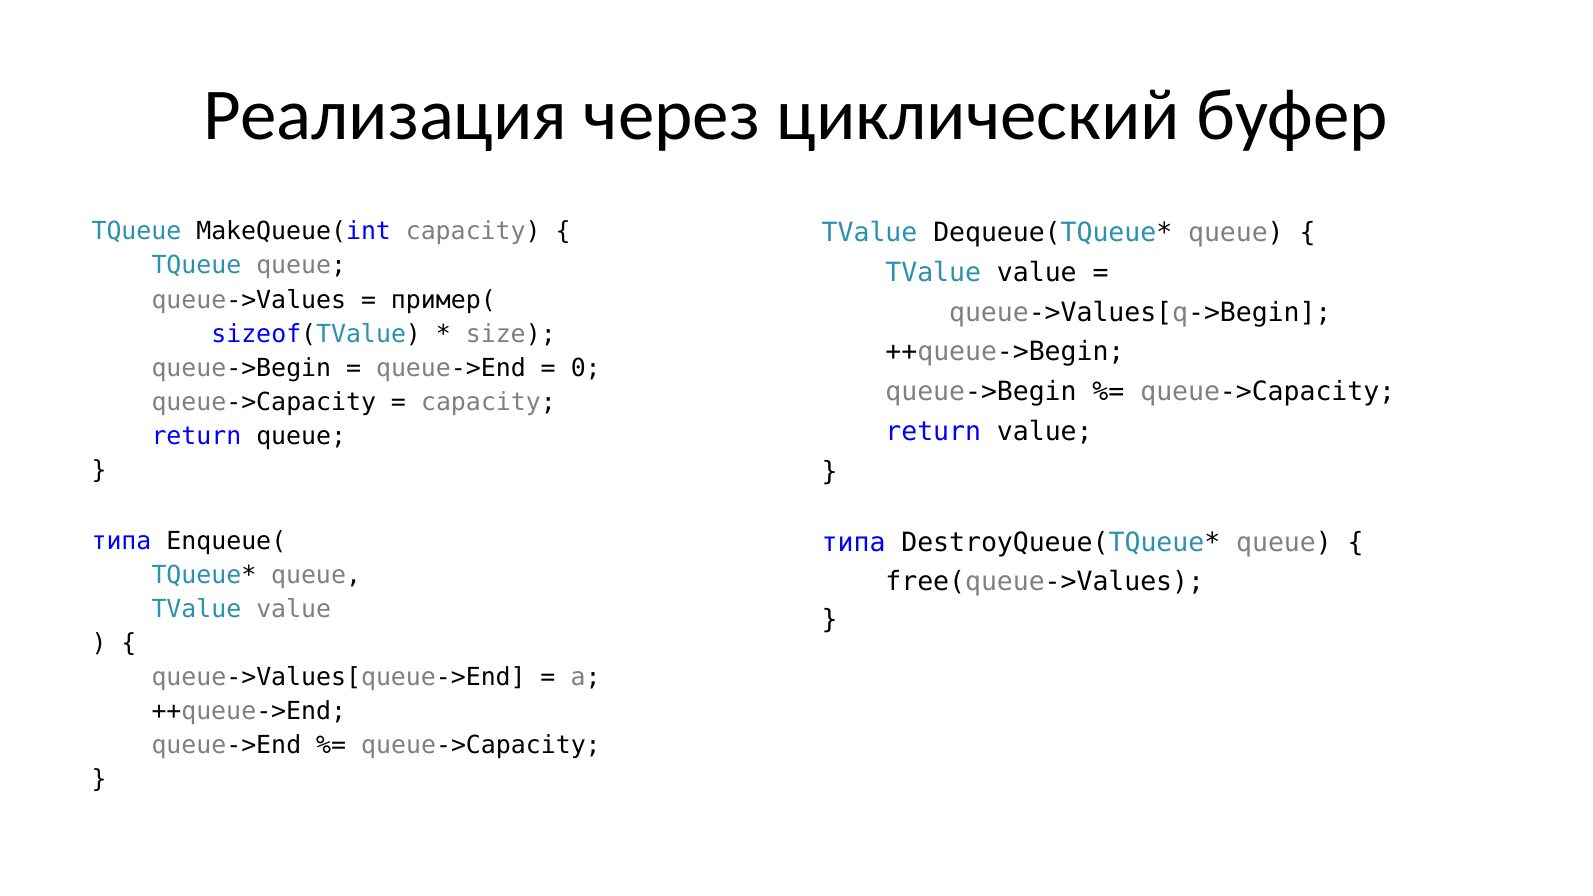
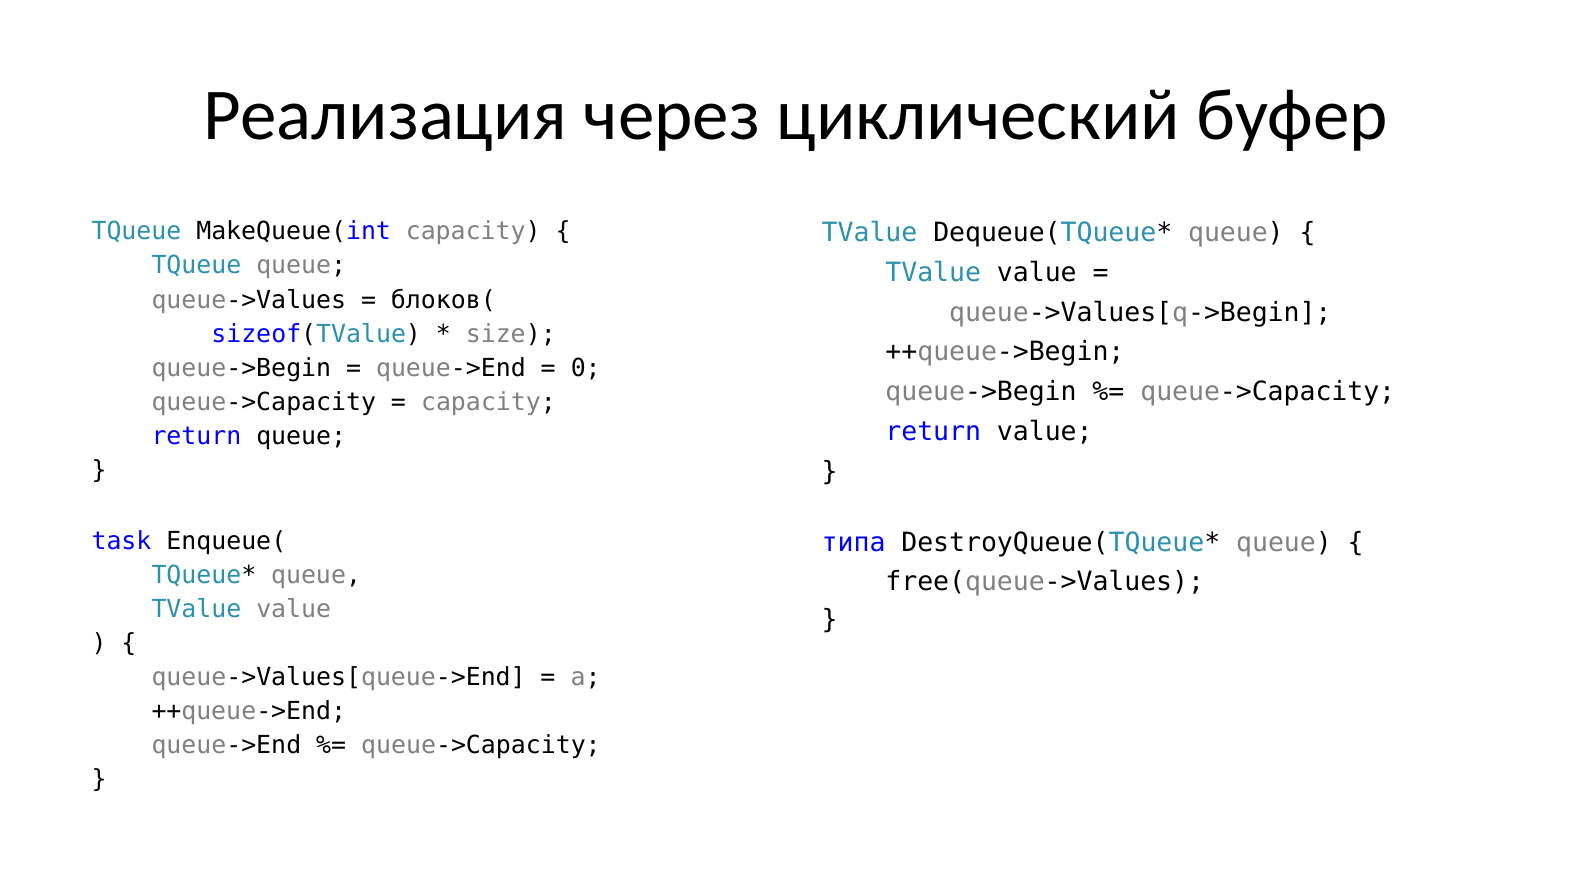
пример(: пример( -> блоков(
типа at (121, 541): типа -> task
